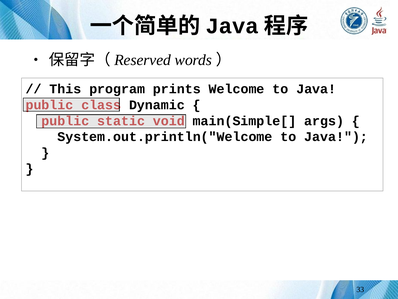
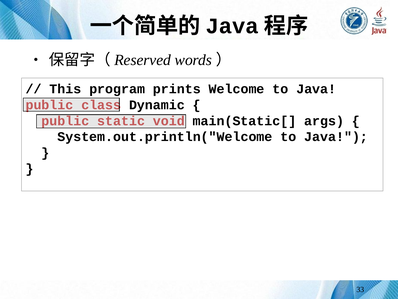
main(Simple[: main(Simple[ -> main(Static[
